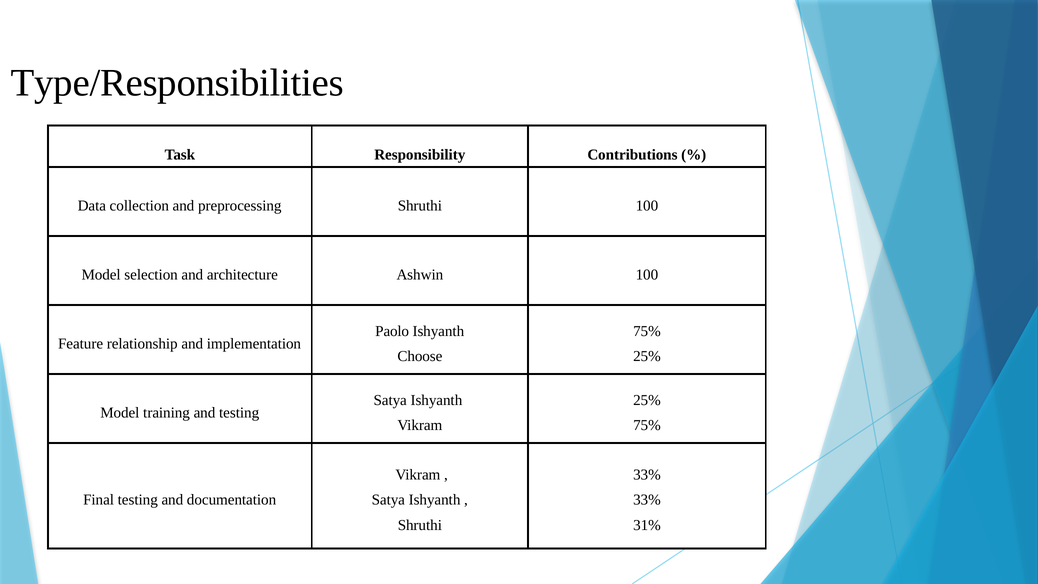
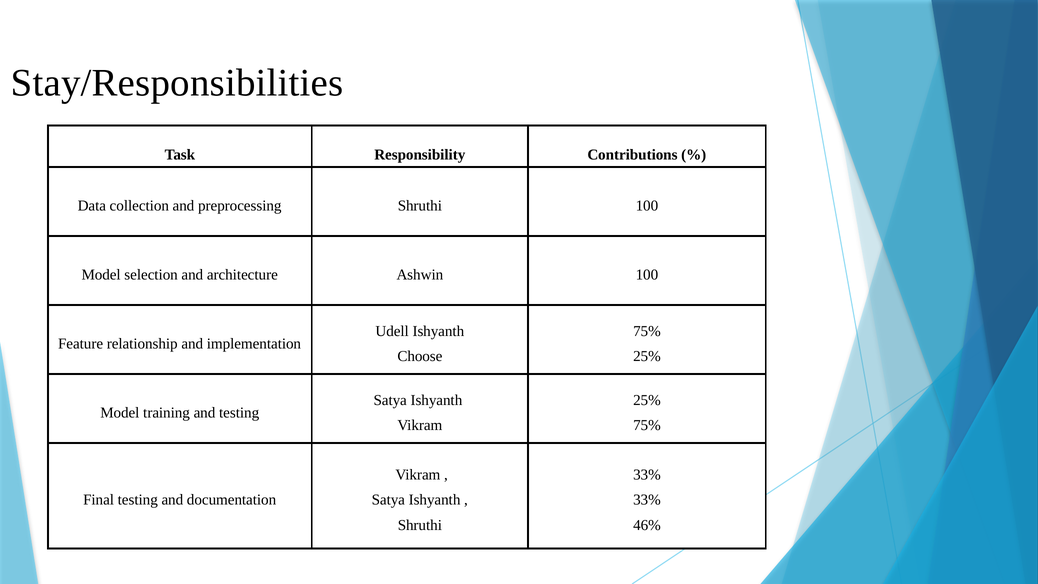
Type/Responsibilities: Type/Responsibilities -> Stay/Responsibilities
Paolo: Paolo -> Udell
31%: 31% -> 46%
